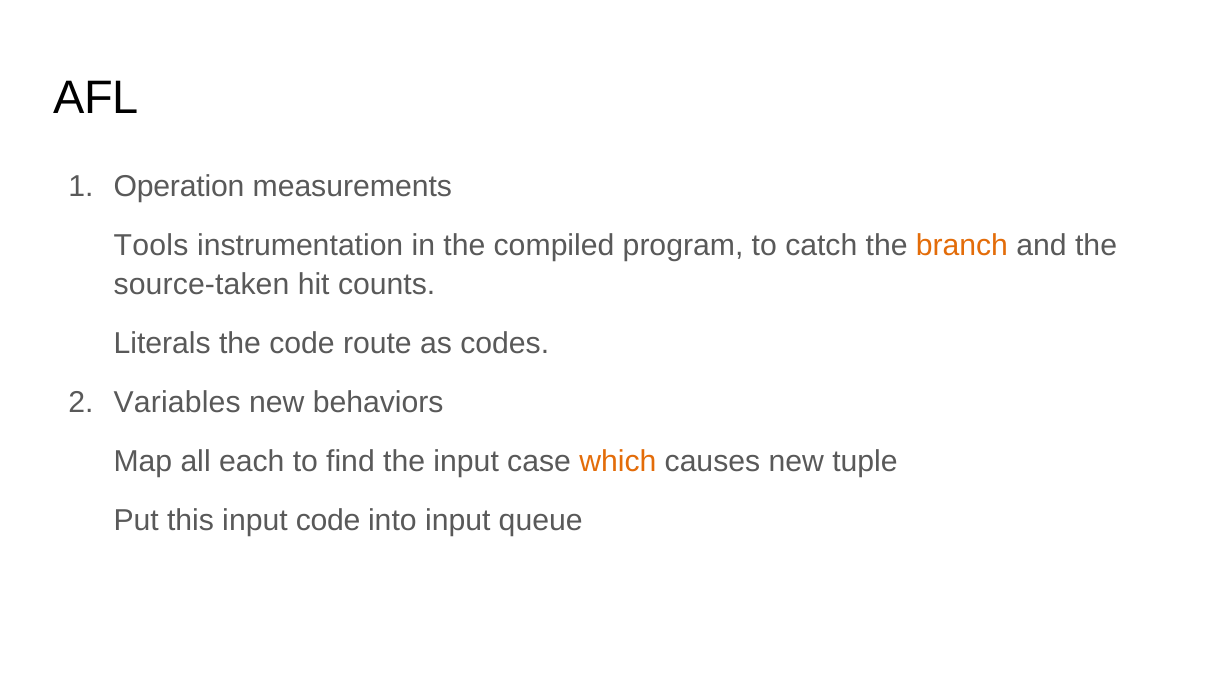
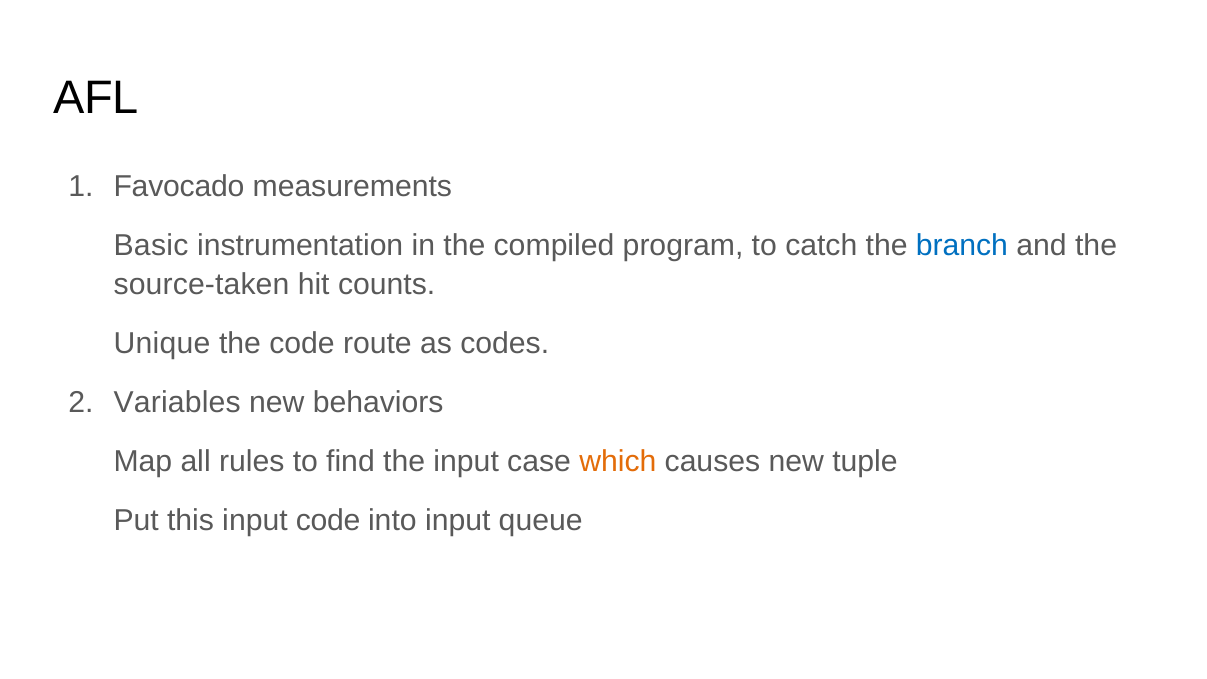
Operation: Operation -> Favocado
Tools: Tools -> Basic
branch colour: orange -> blue
Literals: Literals -> Unique
each: each -> rules
